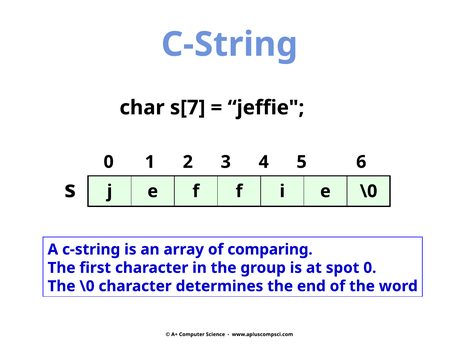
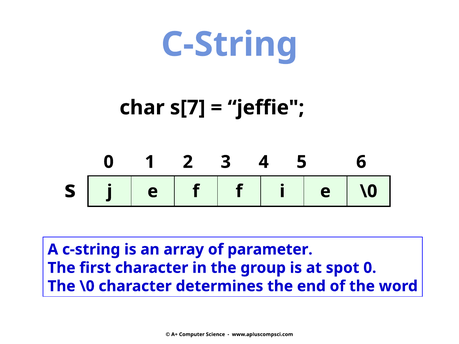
comparing: comparing -> parameter
